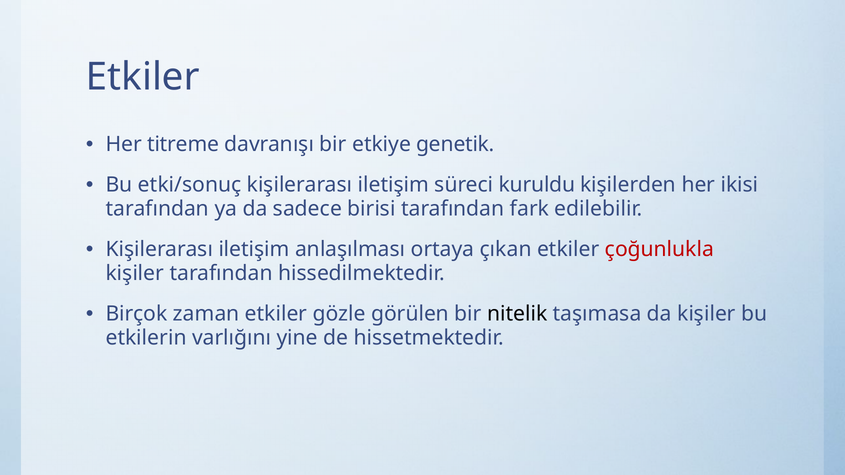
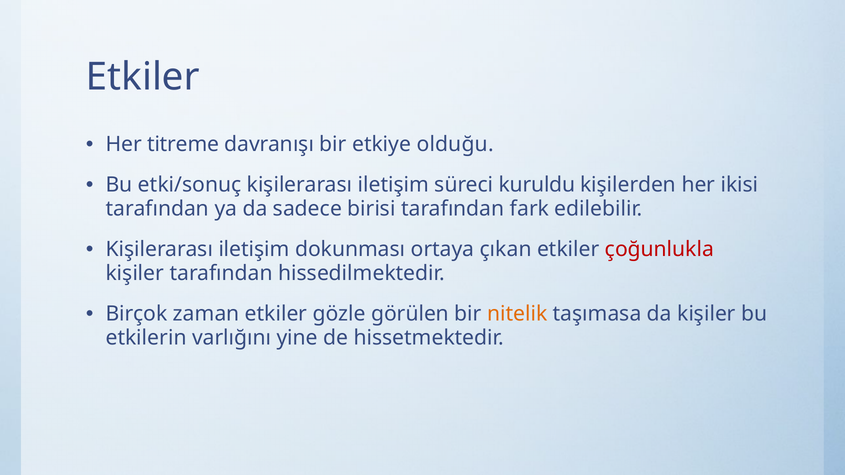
genetik: genetik -> olduğu
anlaşılması: anlaşılması -> dokunması
nitelik colour: black -> orange
